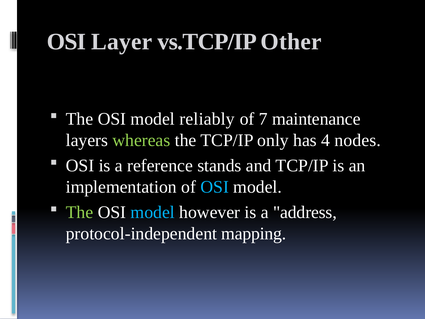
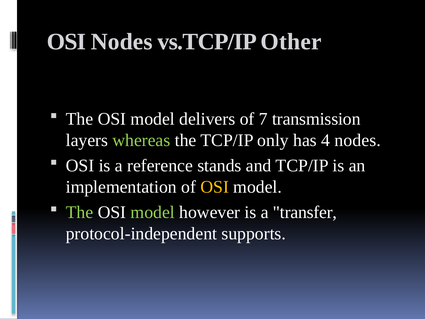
OSI Layer: Layer -> Nodes
reliably: reliably -> delivers
maintenance: maintenance -> transmission
OSI at (215, 187) colour: light blue -> yellow
model at (153, 212) colour: light blue -> light green
address: address -> transfer
mapping: mapping -> supports
